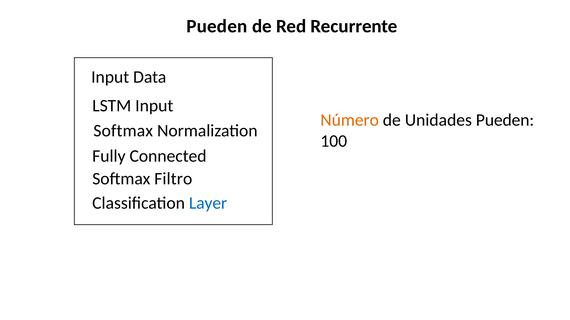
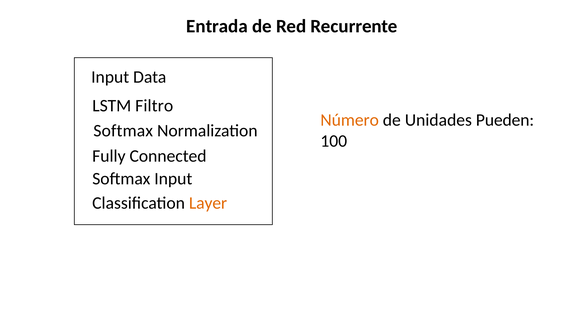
Pueden at (217, 26): Pueden -> Entrada
LSTM Input: Input -> Filtro
Softmax Filtro: Filtro -> Input
Layer colour: blue -> orange
